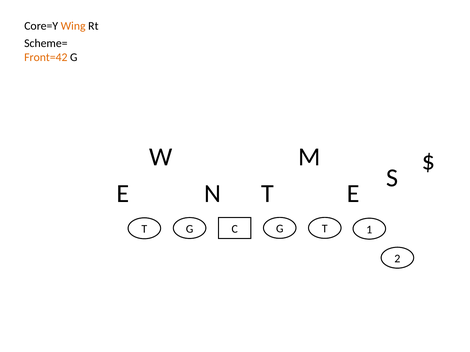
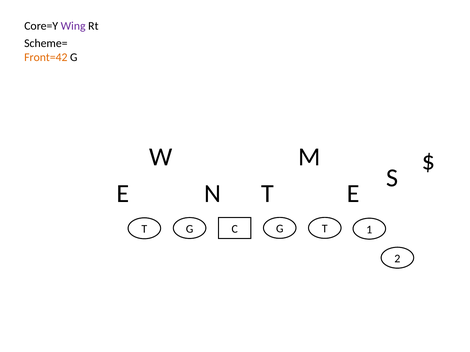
Wing colour: orange -> purple
